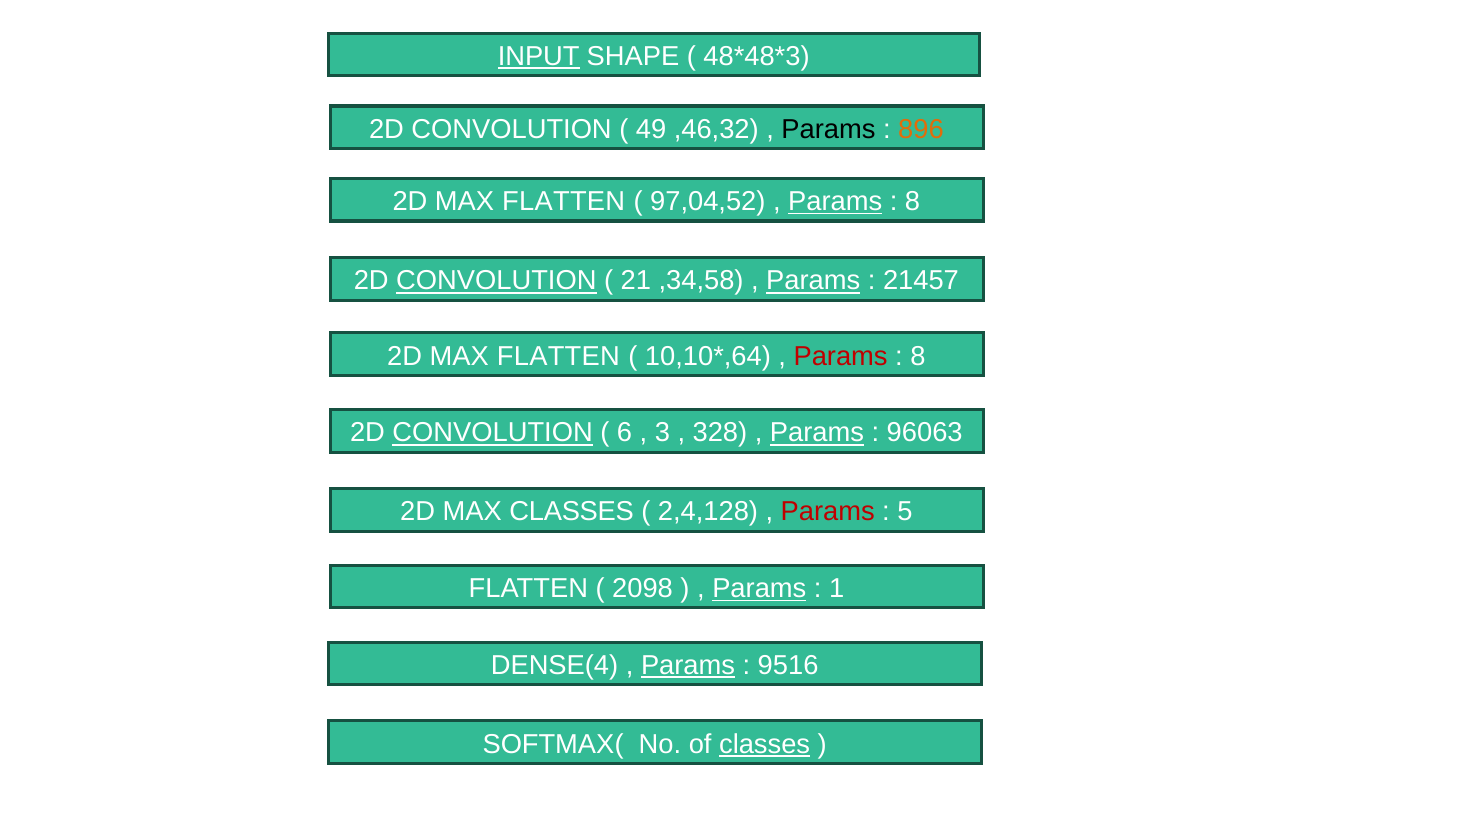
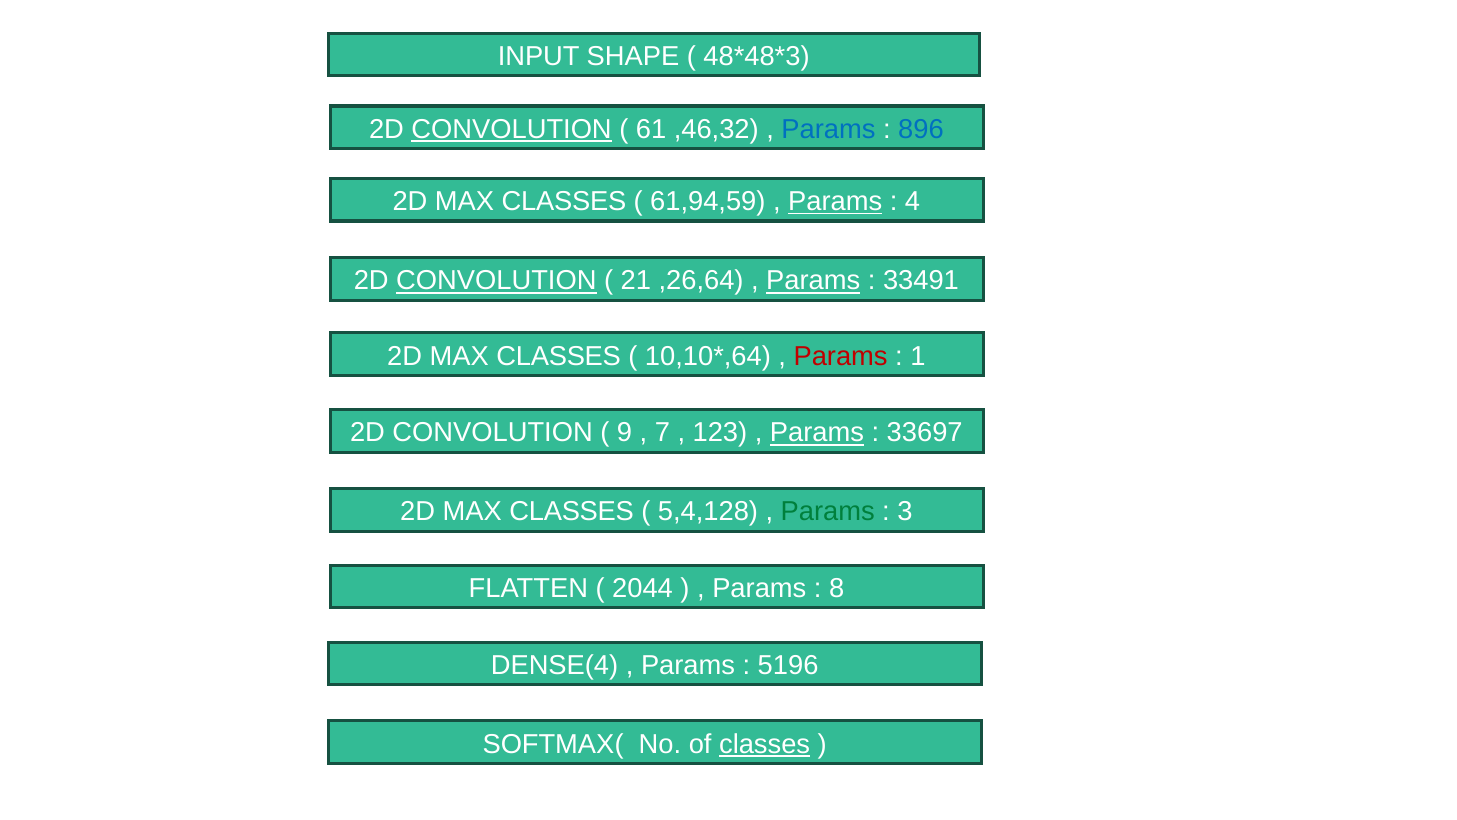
INPUT underline: present -> none
CONVOLUTION at (512, 129) underline: none -> present
49: 49 -> 61
Params at (829, 129) colour: black -> blue
896 colour: orange -> blue
FLATTEN at (564, 201): FLATTEN -> CLASSES
97,04,52: 97,04,52 -> 61,94,59
8 at (913, 201): 8 -> 4
,34,58: ,34,58 -> ,26,64
21457: 21457 -> 33491
FLATTEN at (558, 356): FLATTEN -> CLASSES
8 at (918, 356): 8 -> 1
CONVOLUTION at (493, 433) underline: present -> none
6: 6 -> 9
3: 3 -> 7
328: 328 -> 123
96063: 96063 -> 33697
2,4,128: 2,4,128 -> 5,4,128
Params at (828, 511) colour: red -> green
5: 5 -> 3
2098: 2098 -> 2044
Params at (759, 588) underline: present -> none
1: 1 -> 8
Params at (688, 665) underline: present -> none
9516: 9516 -> 5196
